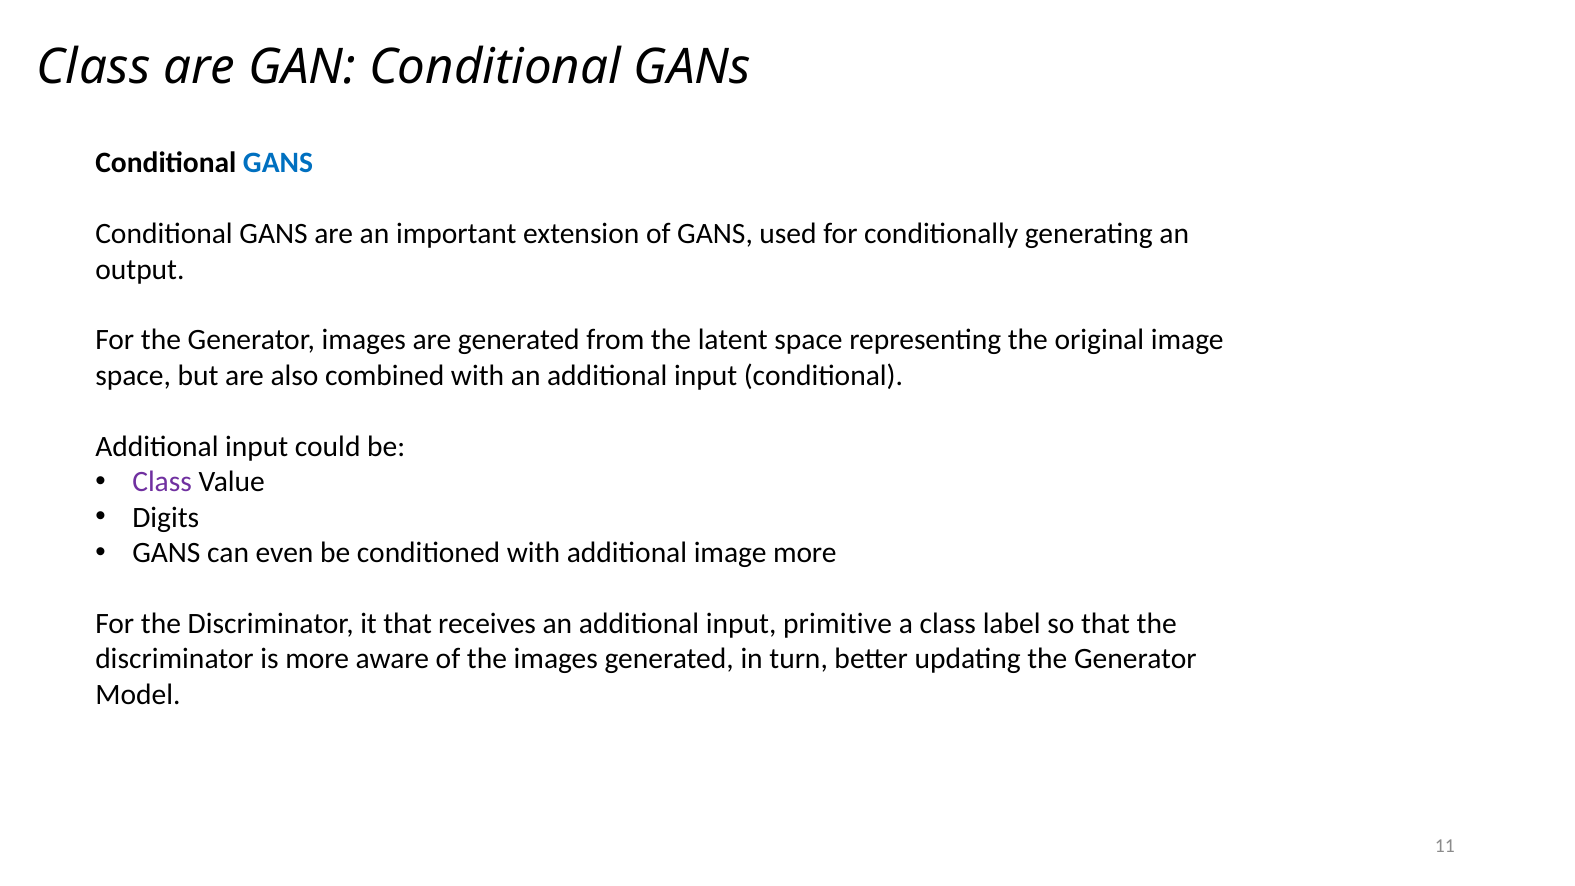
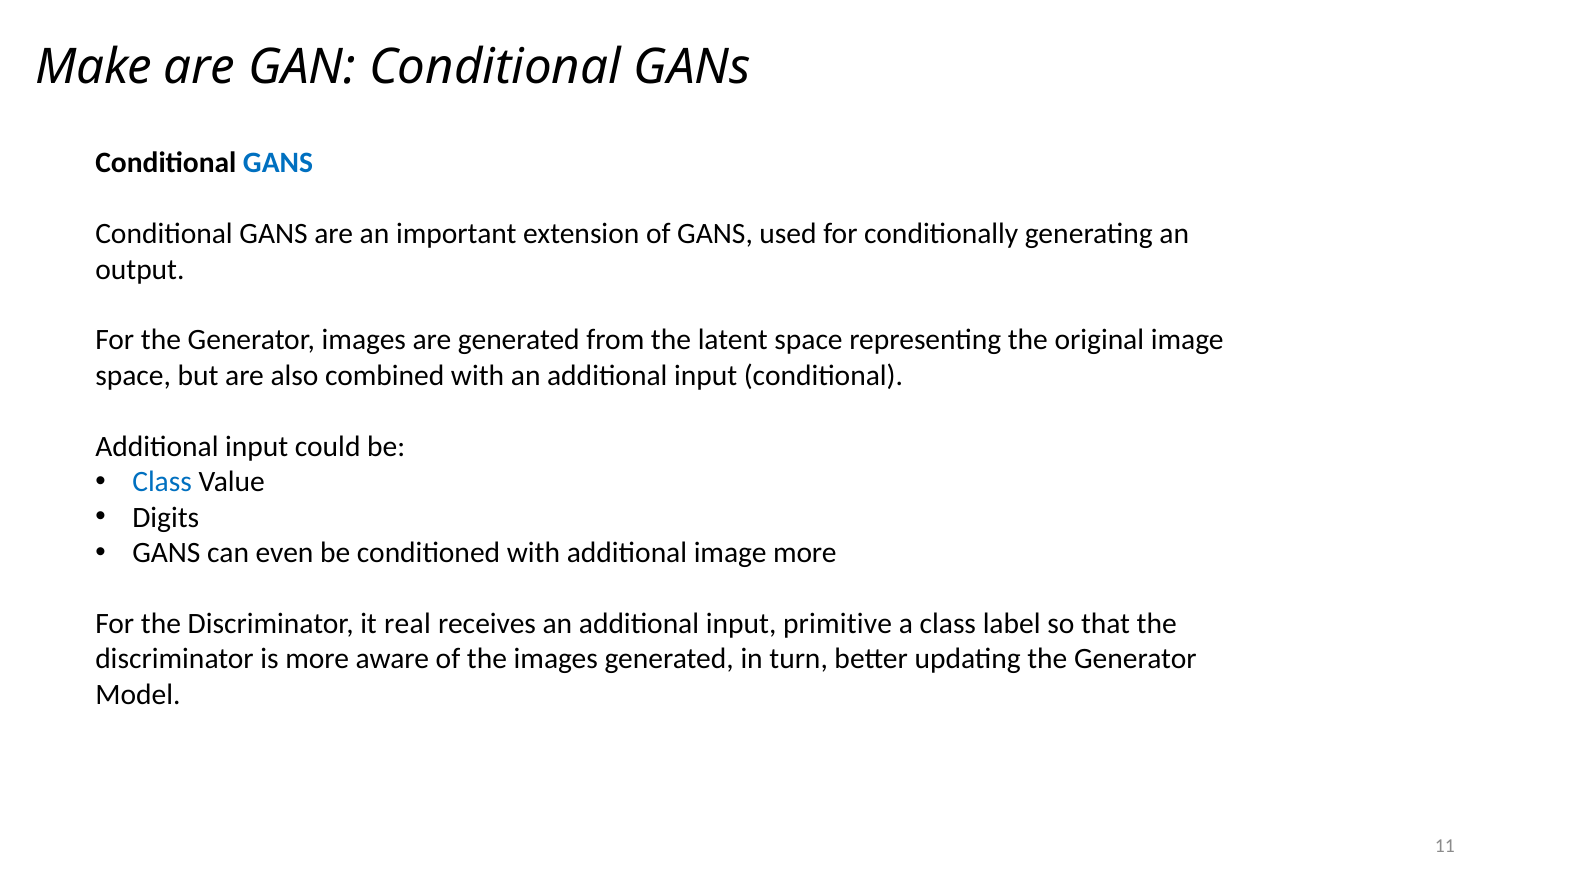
Class at (94, 67): Class -> Make
Class at (162, 482) colour: purple -> blue
it that: that -> real
